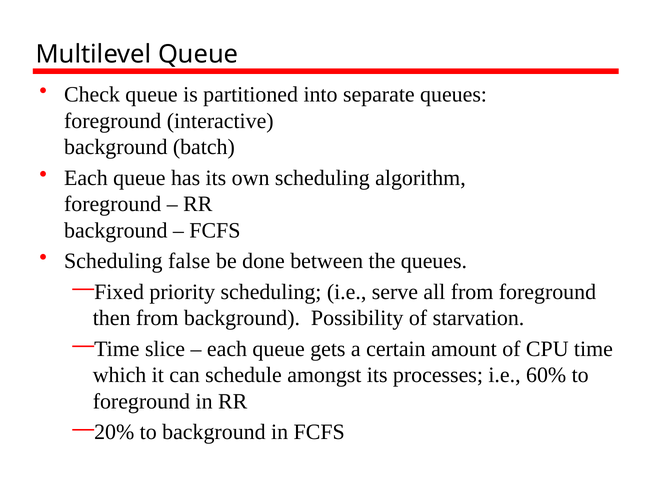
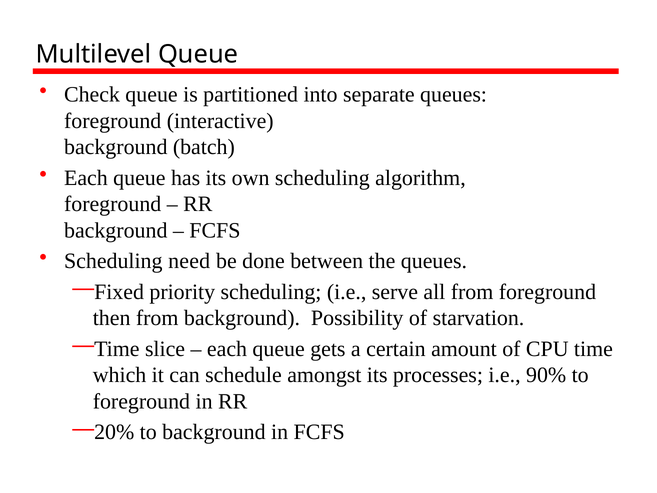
false: false -> need
60%: 60% -> 90%
